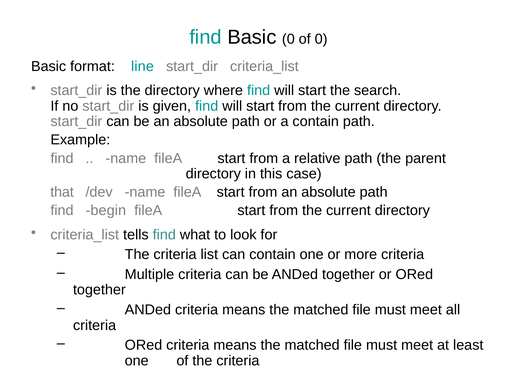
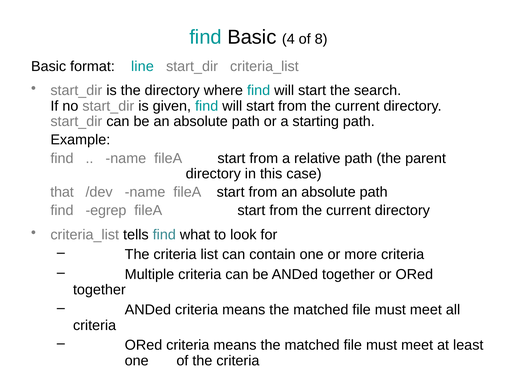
Basic 0: 0 -> 4
of 0: 0 -> 8
a contain: contain -> starting
begin: begin -> egrep
